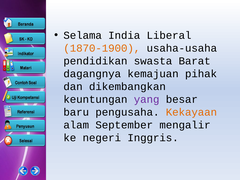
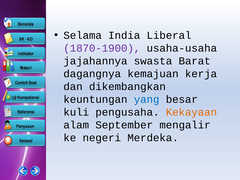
1870-1900 colour: orange -> purple
pendidikan: pendidikan -> jajahannya
pihak: pihak -> kerja
yang colour: purple -> blue
baru: baru -> kuli
Inggris: Inggris -> Merdeka
